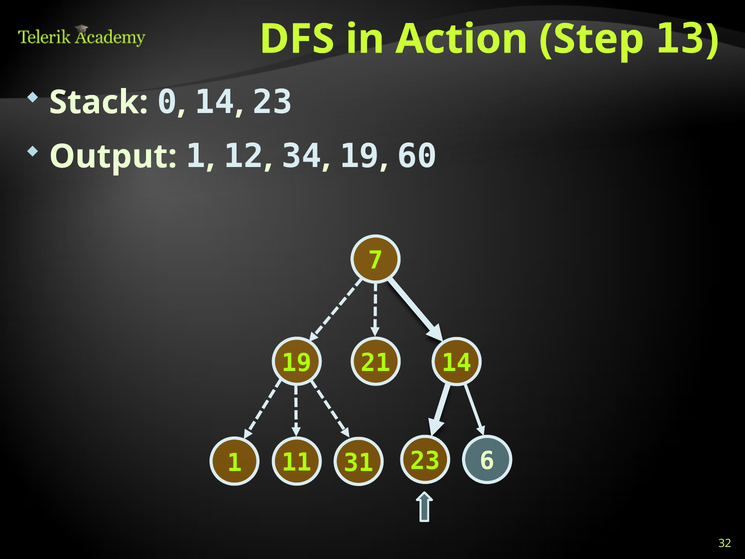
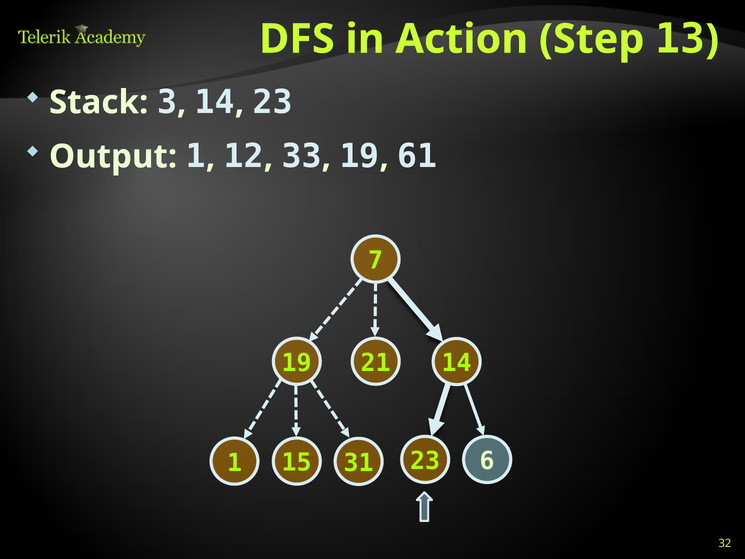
0: 0 -> 3
34: 34 -> 33
60: 60 -> 61
11: 11 -> 15
